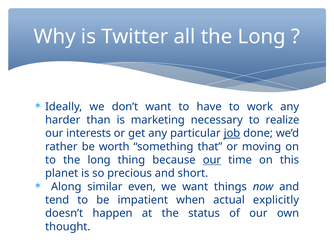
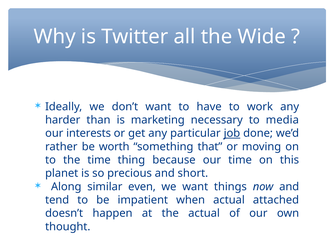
all the Long: Long -> Wide
realize: realize -> media
to the long: long -> time
our at (212, 160) underline: present -> none
explicitly: explicitly -> attached
the status: status -> actual
